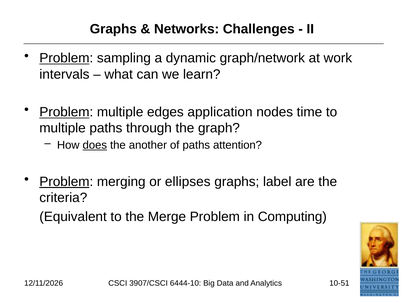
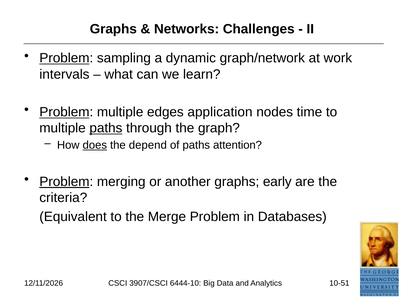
paths at (106, 128) underline: none -> present
another: another -> depend
ellipses: ellipses -> another
label: label -> early
Computing: Computing -> Databases
